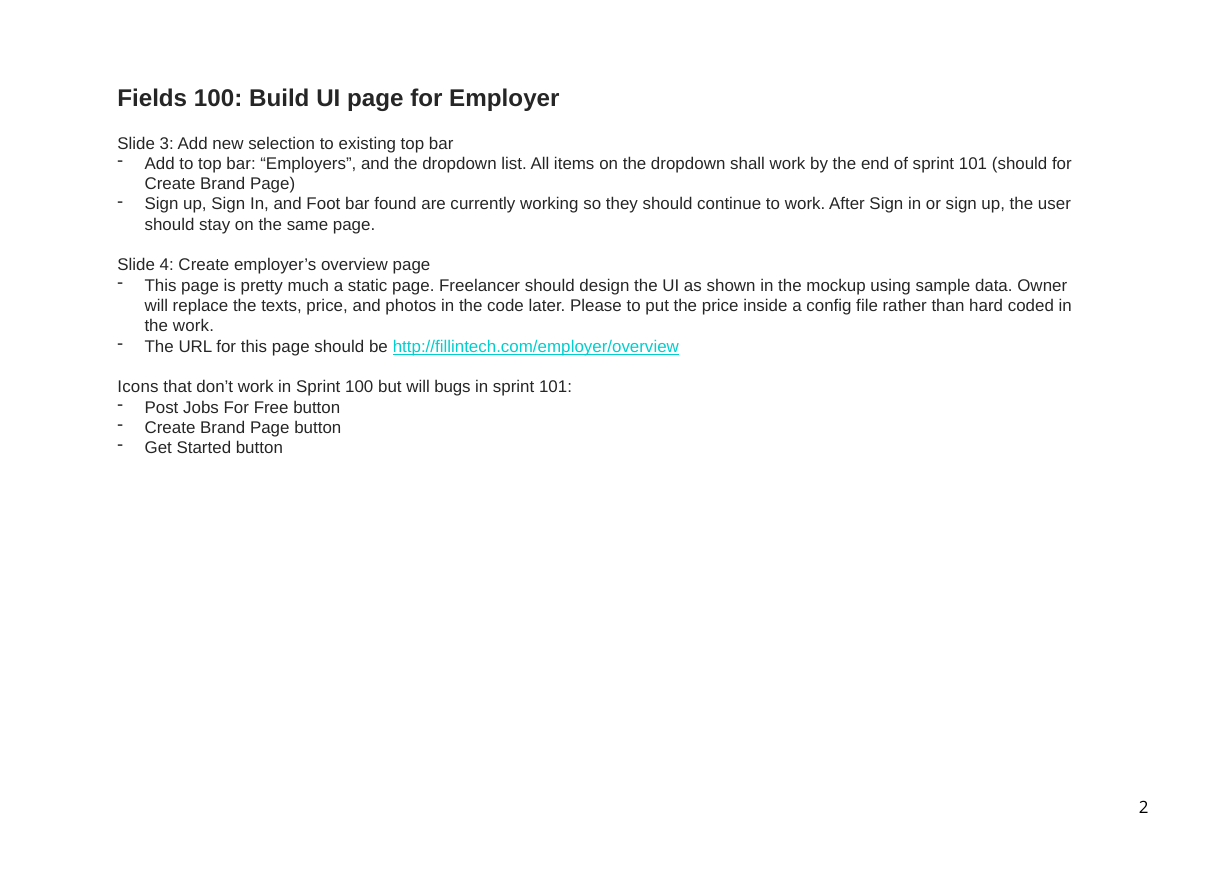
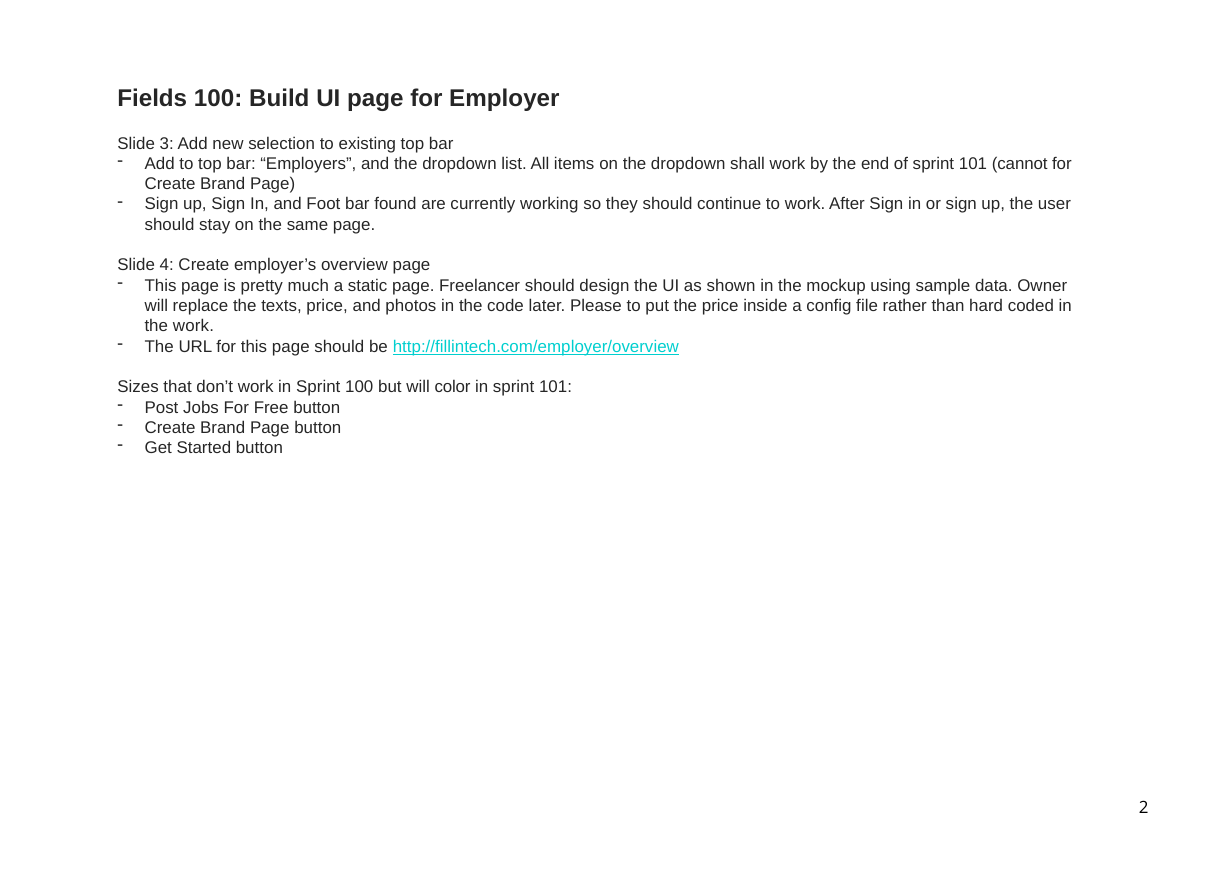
101 should: should -> cannot
Icons: Icons -> Sizes
bugs: bugs -> color
